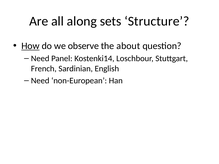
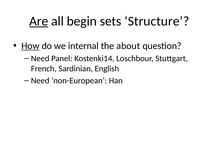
Are underline: none -> present
along: along -> begin
observe: observe -> internal
